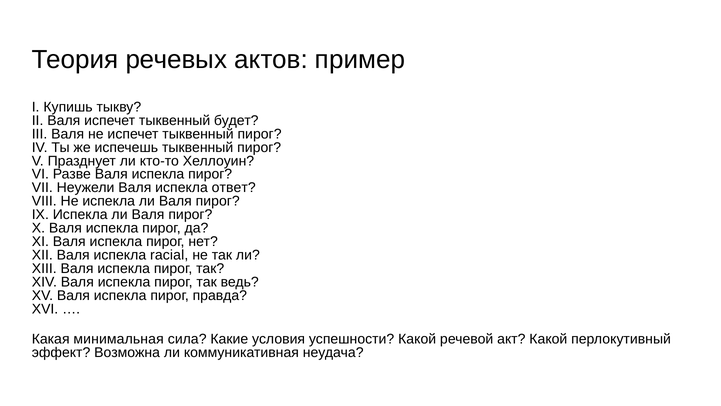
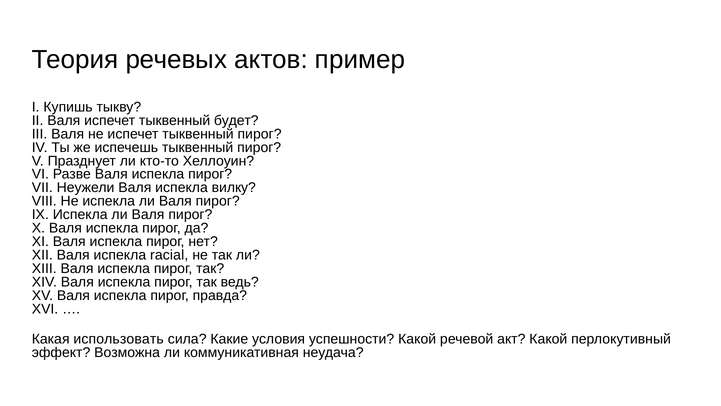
ответ: ответ -> вилку
минимальная: минимальная -> использовать
